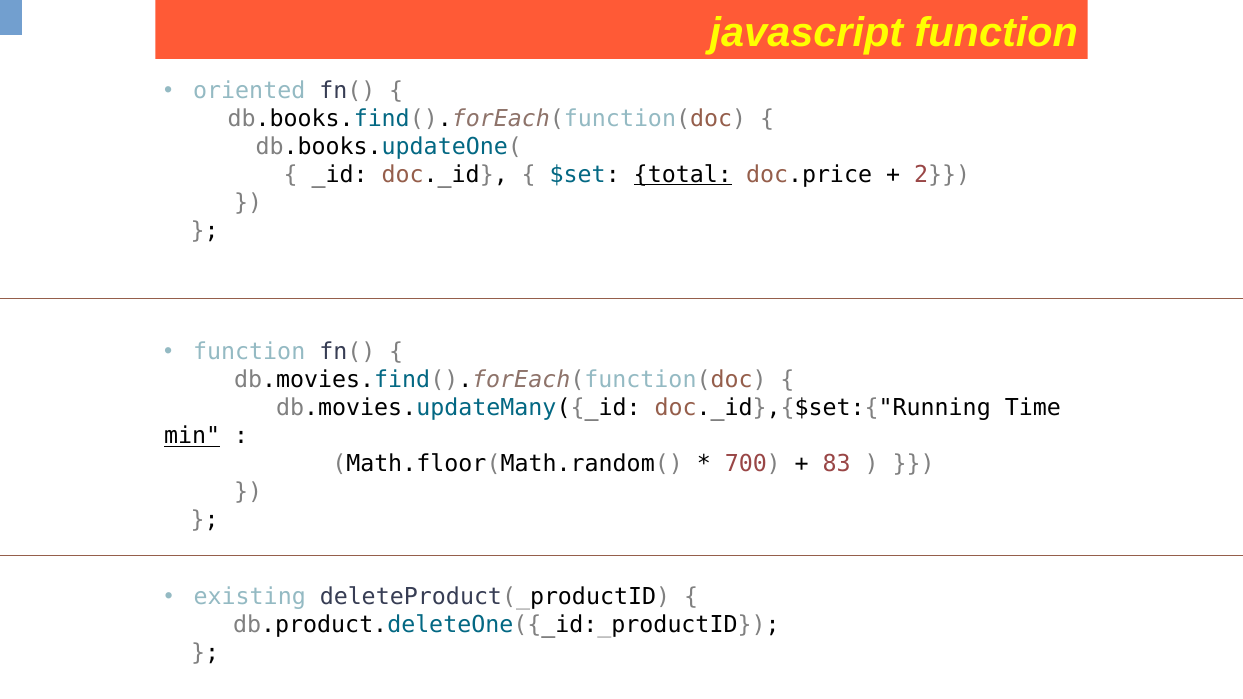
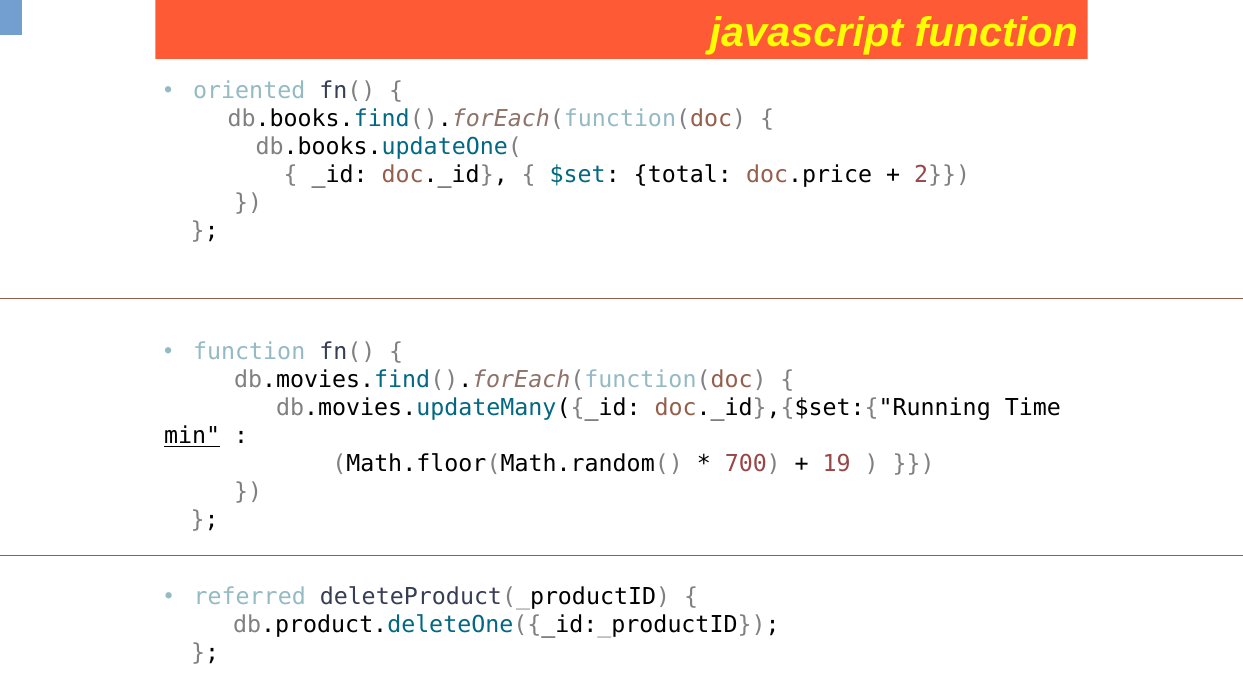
total underline: present -> none
83: 83 -> 19
existing: existing -> referred
